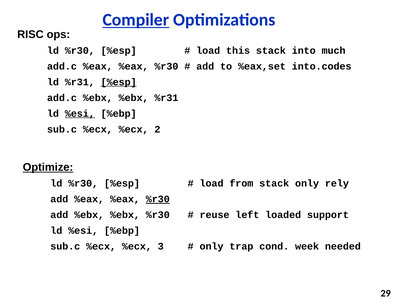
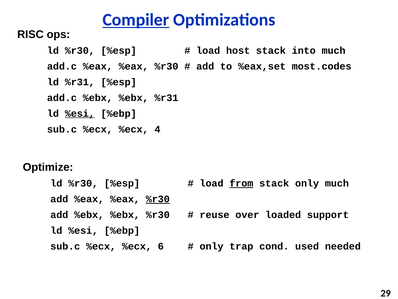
this: this -> host
into.codes: into.codes -> most.codes
%esp at (119, 82) underline: present -> none
2: 2 -> 4
Optimize underline: present -> none
from underline: none -> present
only rely: rely -> much
left: left -> over
3: 3 -> 6
week: week -> used
